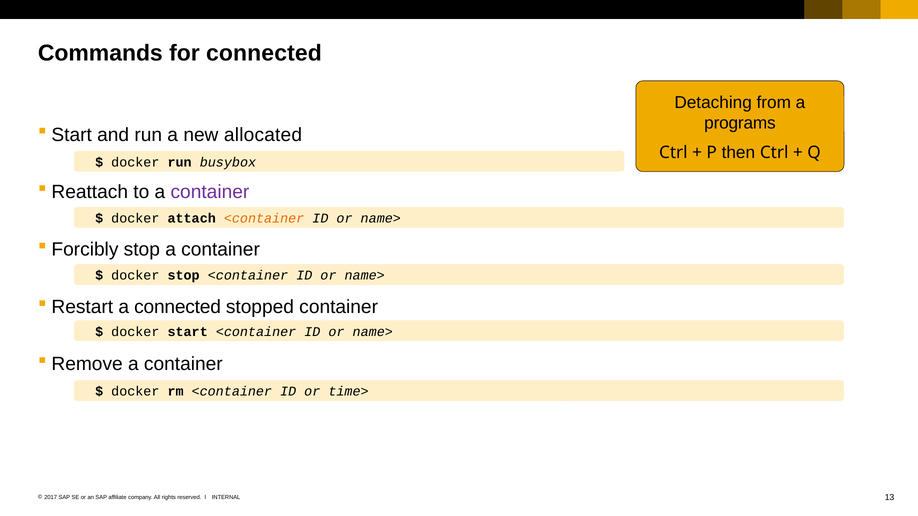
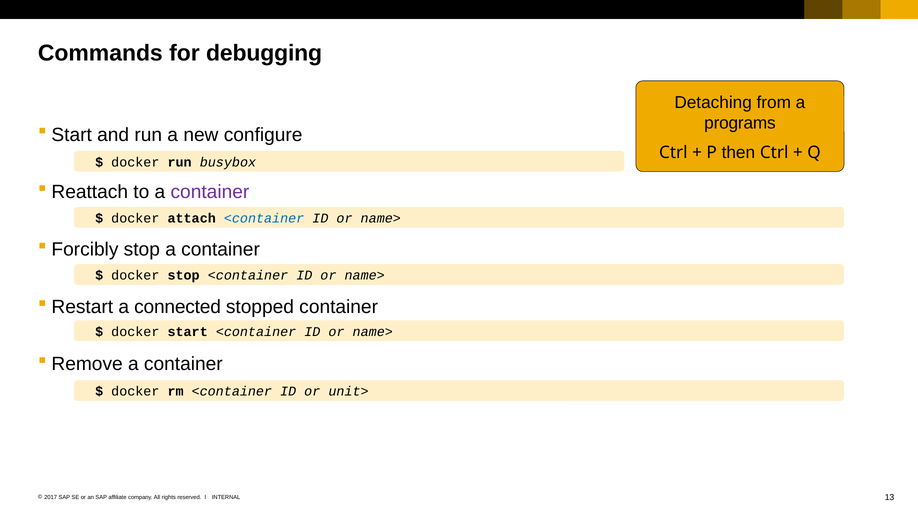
for connected: connected -> debugging
allocated: allocated -> configure
<container at (264, 218) colour: orange -> blue
time>: time> -> unit>
